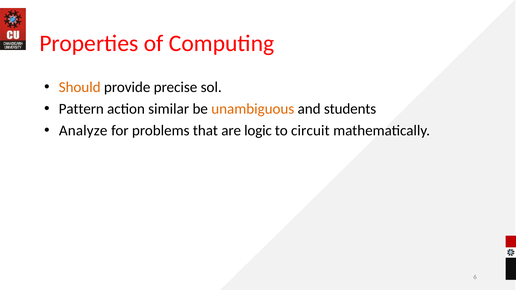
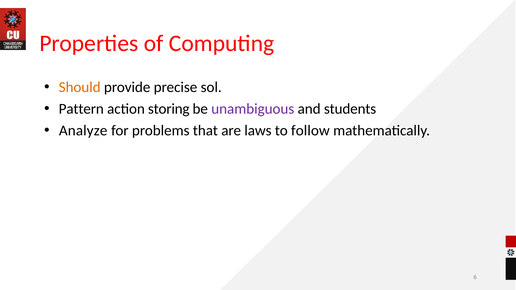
similar: similar -> storing
unambiguous colour: orange -> purple
logic: logic -> laws
circuit: circuit -> follow
